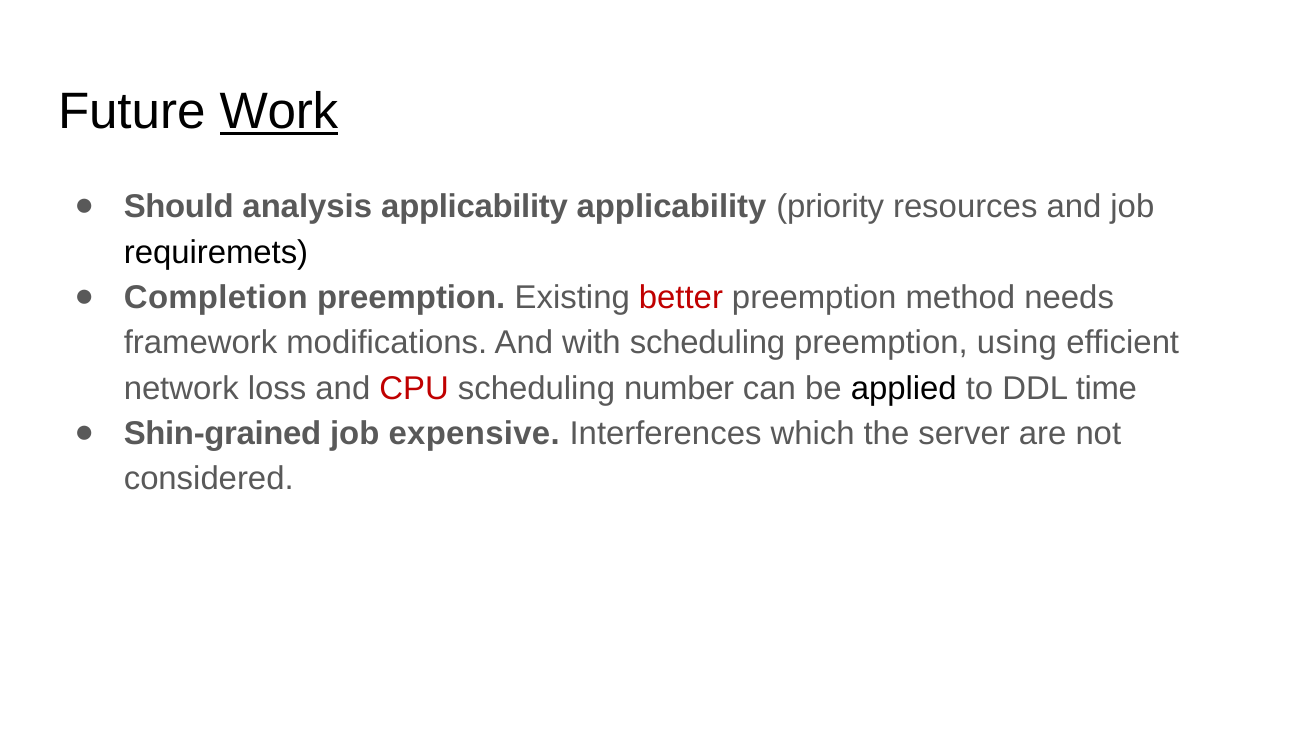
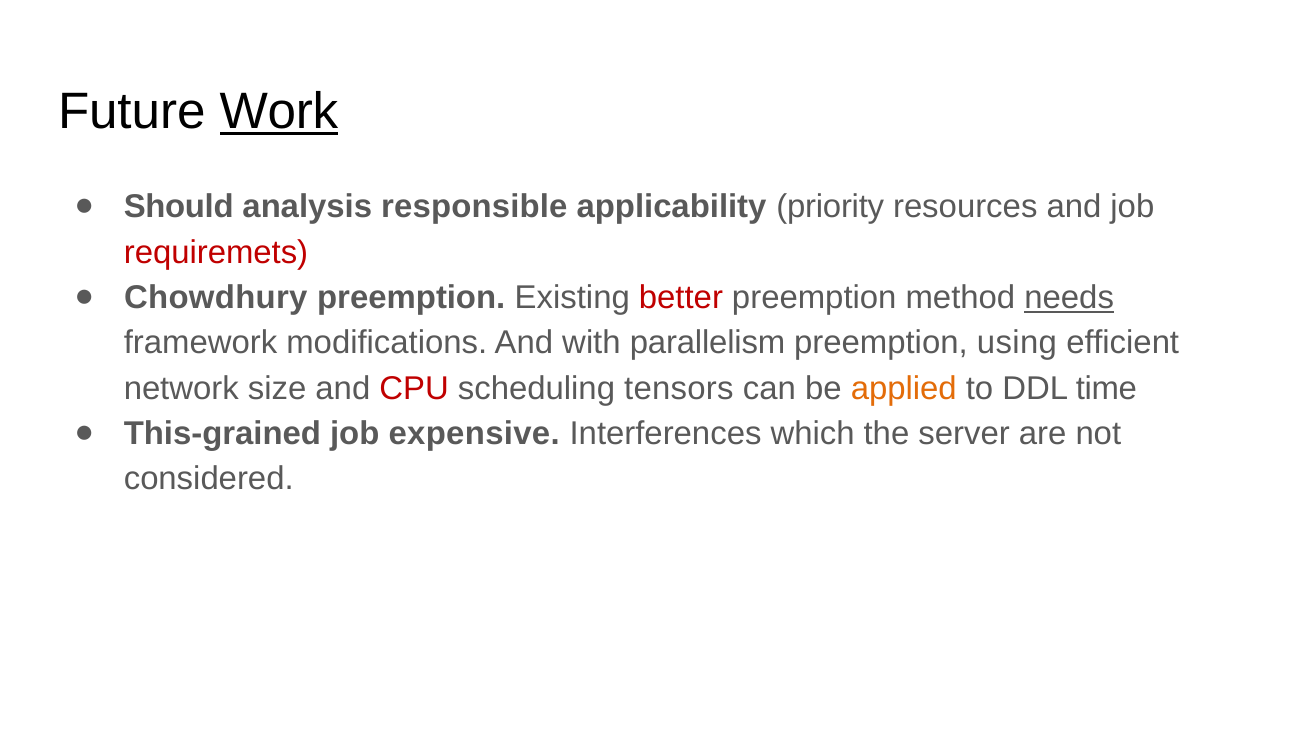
analysis applicability: applicability -> responsible
requiremets colour: black -> red
Completion: Completion -> Chowdhury
needs underline: none -> present
with scheduling: scheduling -> parallelism
loss: loss -> size
number: number -> tensors
applied colour: black -> orange
Shin-grained: Shin-grained -> This-grained
